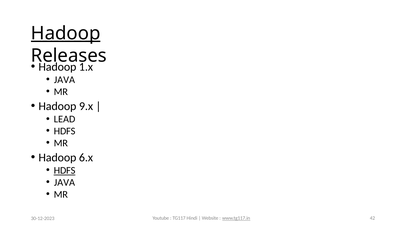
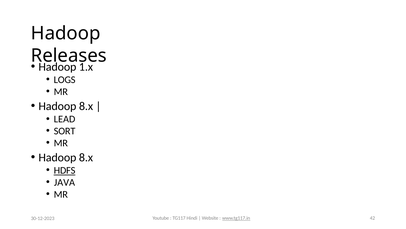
Hadoop at (66, 33) underline: present -> none
JAVA at (64, 80): JAVA -> LOGS
9.x at (86, 106): 9.x -> 8.x
HDFS at (65, 131): HDFS -> SORT
6.x at (86, 157): 6.x -> 8.x
